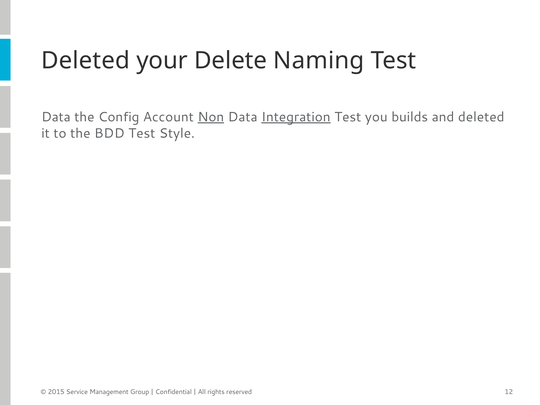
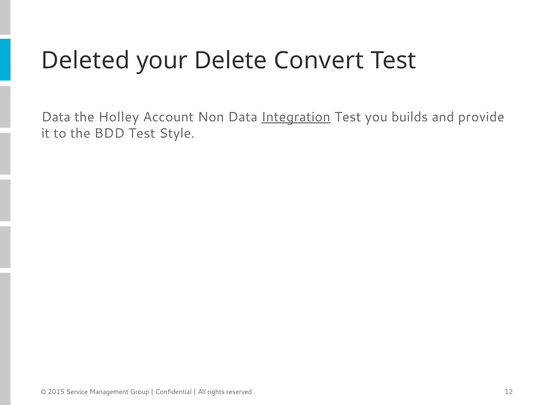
Naming: Naming -> Convert
Config: Config -> Holley
Non underline: present -> none
and deleted: deleted -> provide
